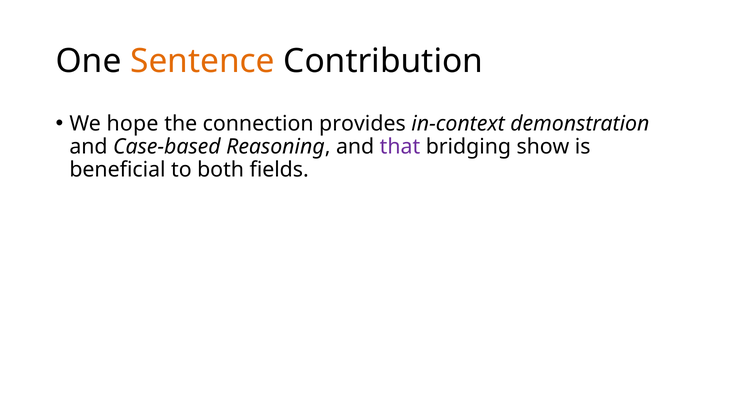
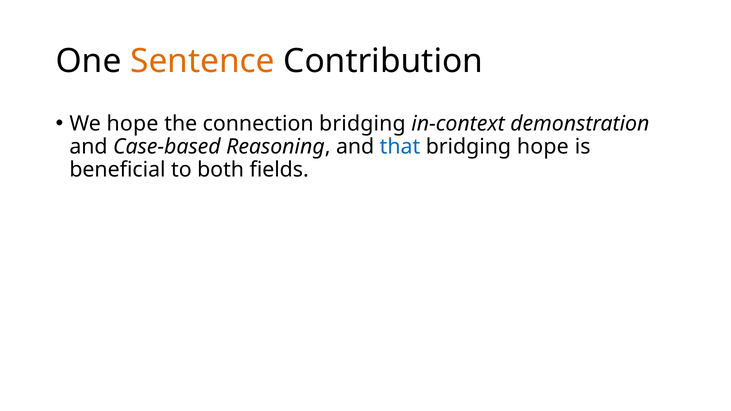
connection provides: provides -> bridging
that colour: purple -> blue
bridging show: show -> hope
